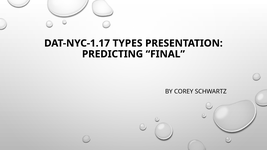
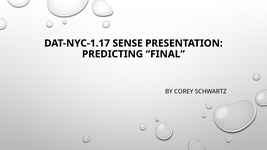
TYPES: TYPES -> SENSE
